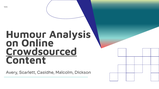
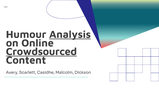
Analysis underline: none -> present
